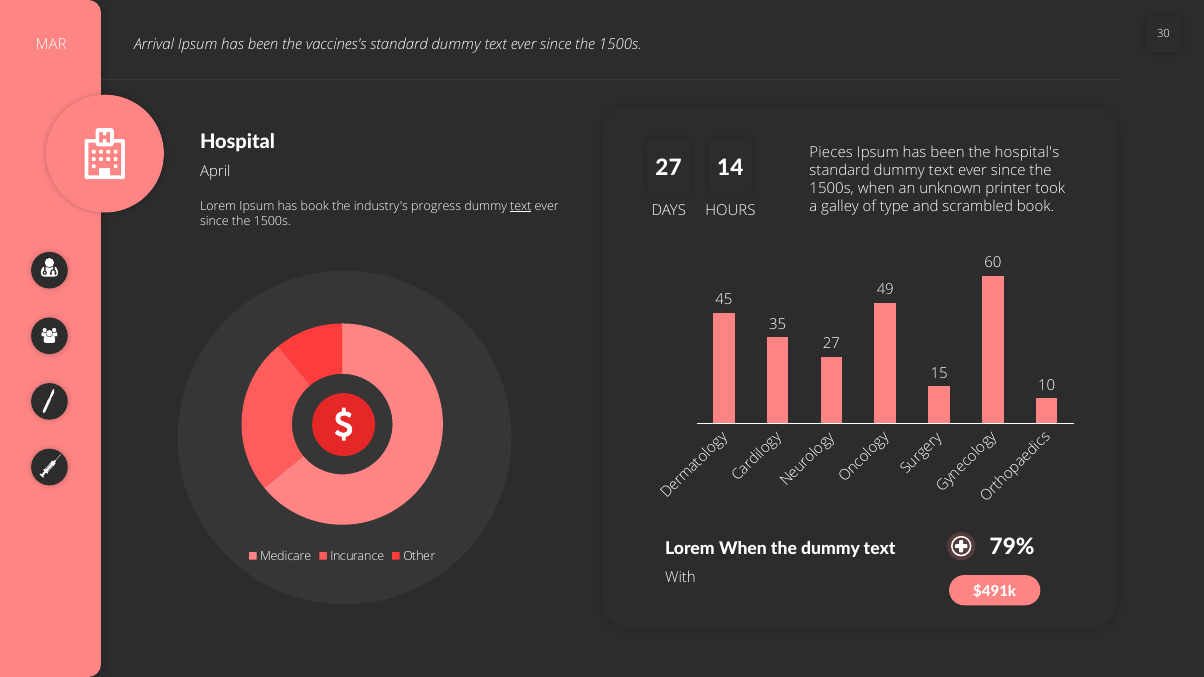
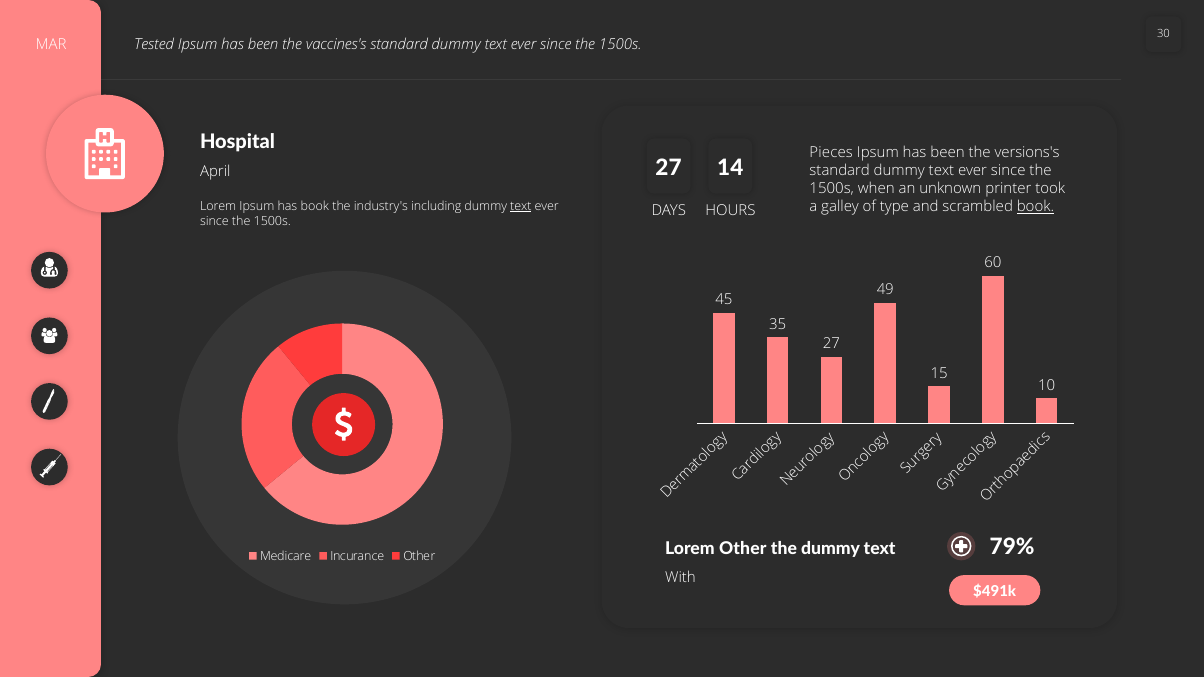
Arrival: Arrival -> Tested
hospital's: hospital's -> versions's
book at (1035, 207) underline: none -> present
progress: progress -> including
Lorem When: When -> Other
